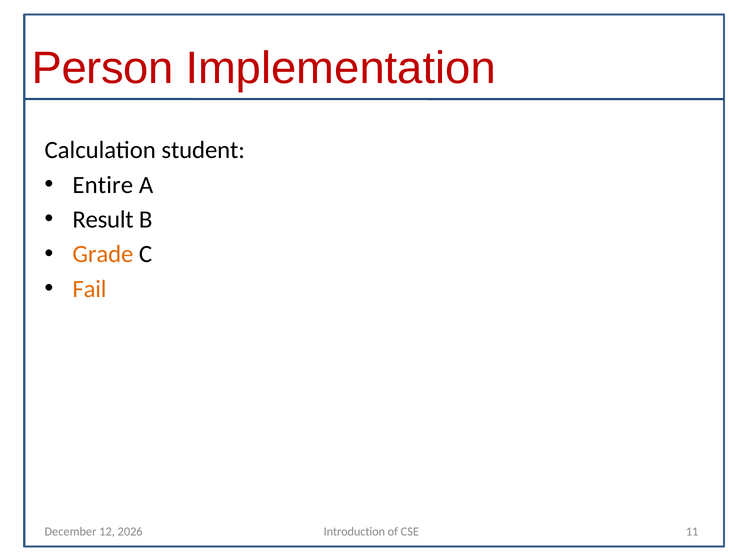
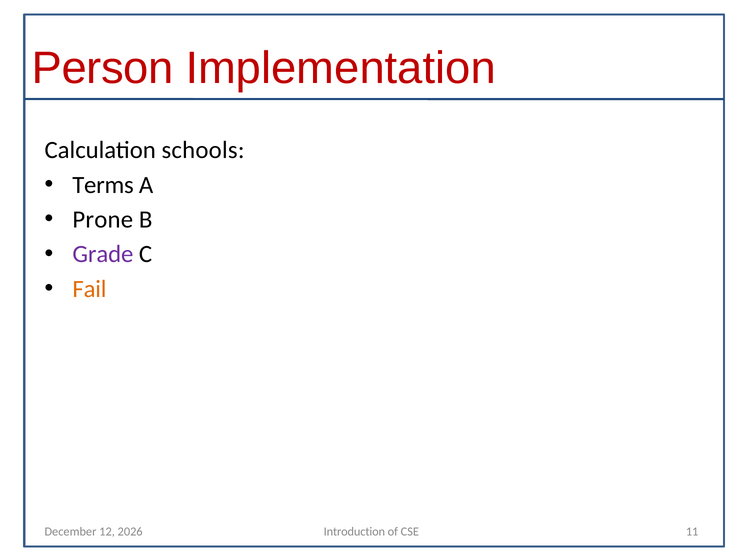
student: student -> schools
Entire: Entire -> Terms
Result: Result -> Prone
Grade colour: orange -> purple
